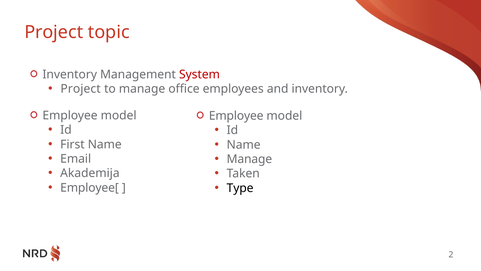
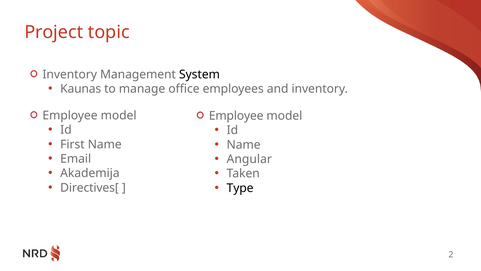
System colour: red -> black
Project at (81, 89): Project -> Kaunas
Manage at (249, 159): Manage -> Angular
Employee[: Employee[ -> Directives[
